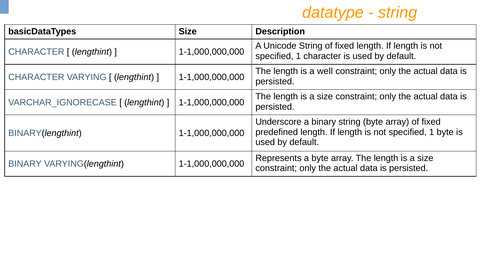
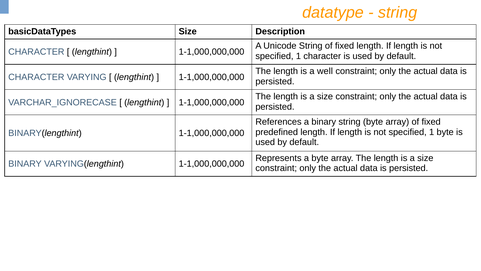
Underscore: Underscore -> References
